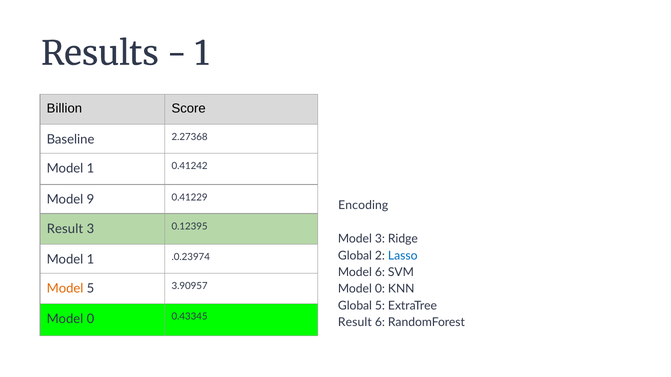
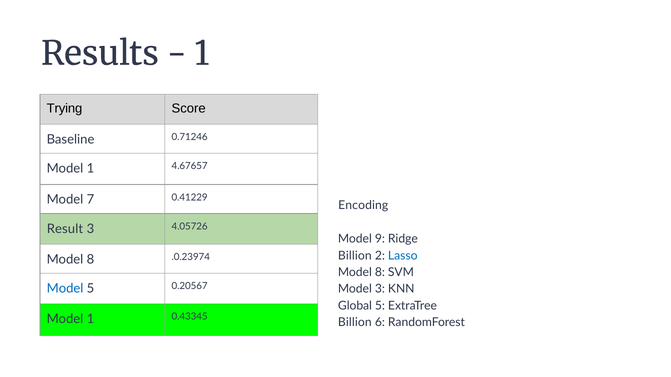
Billion: Billion -> Trying
2.27368: 2.27368 -> 0.71246
0.41242: 0.41242 -> 4.67657
9: 9 -> 7
0.12395: 0.12395 -> 4.05726
Model 3: 3 -> 9
Global at (355, 256): Global -> Billion
1 at (90, 260): 1 -> 8
6 at (380, 273): 6 -> 8
Model at (65, 289) colour: orange -> blue
3.90957: 3.90957 -> 0.20567
0 at (380, 289): 0 -> 3
0 at (90, 319): 0 -> 1
Result at (355, 323): Result -> Billion
